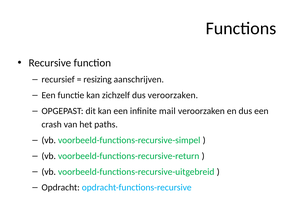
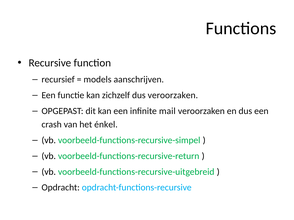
resizing: resizing -> models
paths: paths -> énkel
